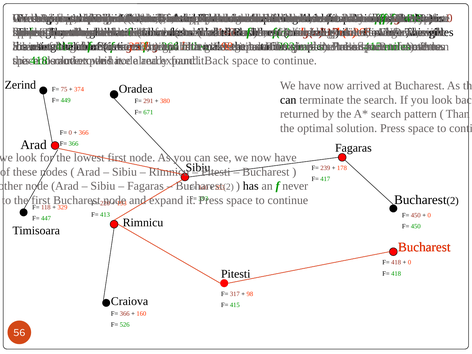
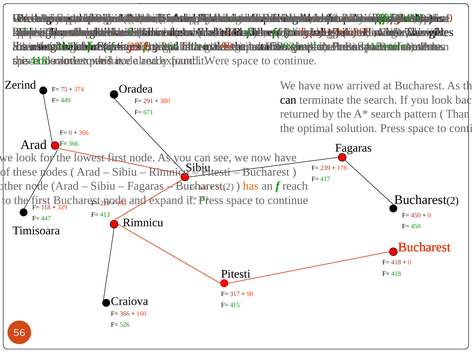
Back at (217, 61): Back -> Were
has at (251, 186) colour: black -> orange
f never: never -> reach
